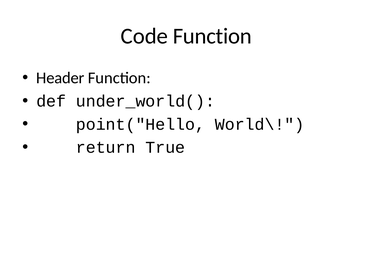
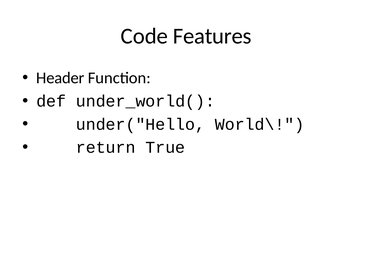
Code Function: Function -> Features
point("Hello: point("Hello -> under("Hello
